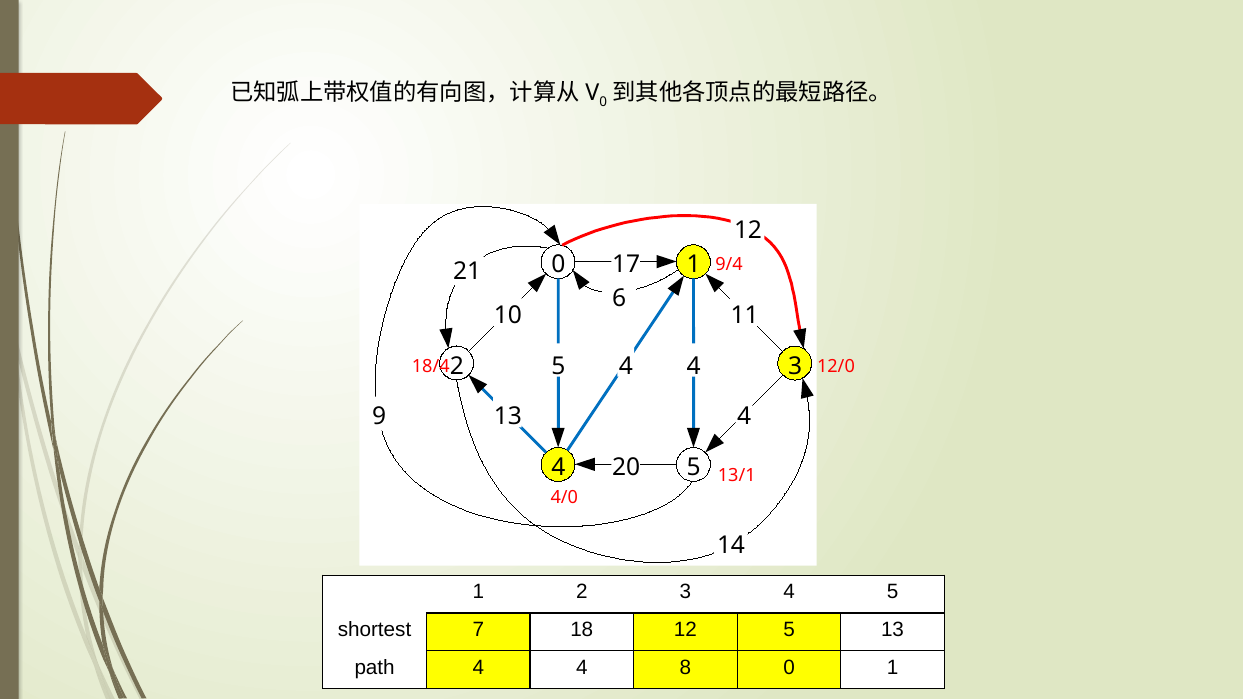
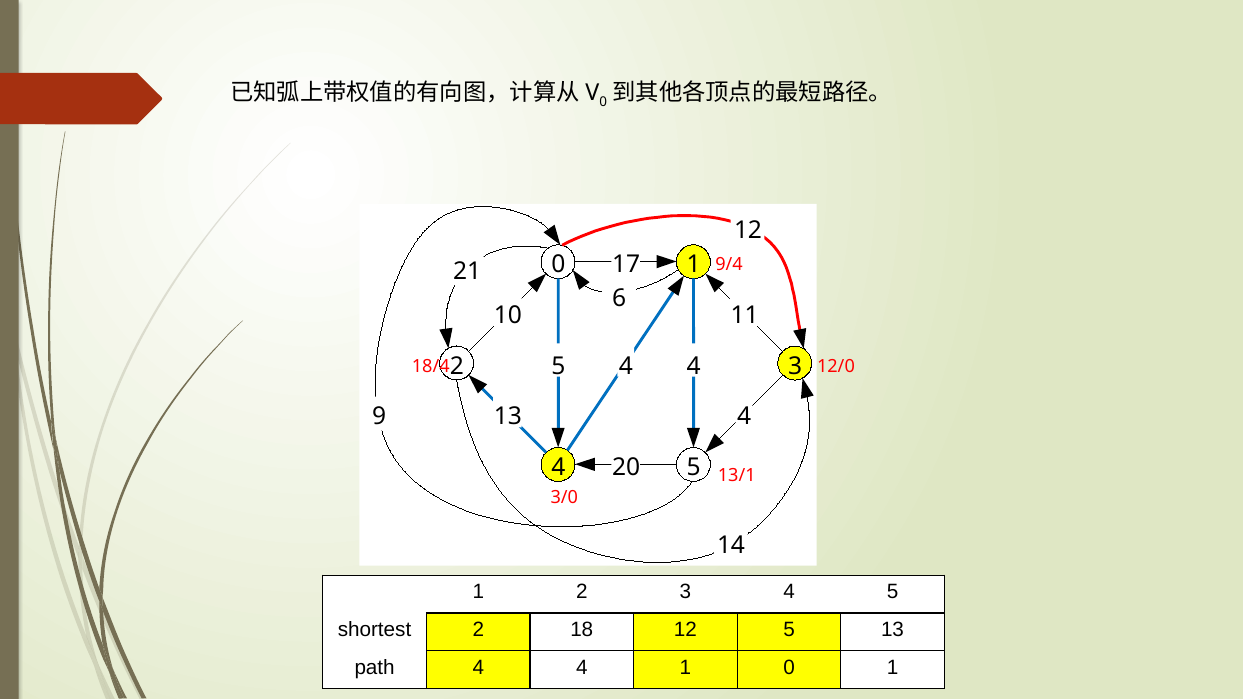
4/0: 4/0 -> 3/0
shortest 7: 7 -> 2
4 8: 8 -> 1
